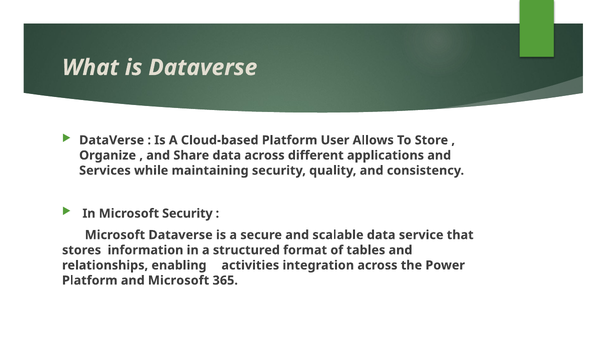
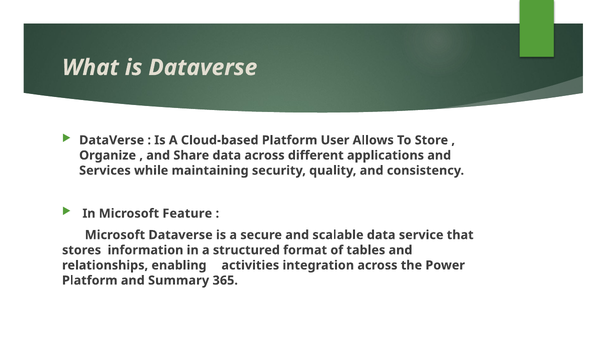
Microsoft Security: Security -> Feature
and Microsoft: Microsoft -> Summary
